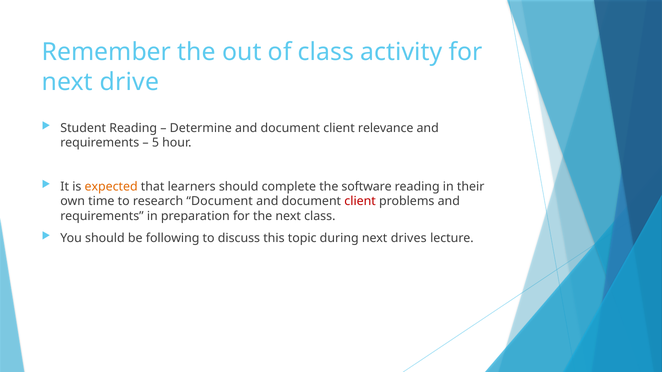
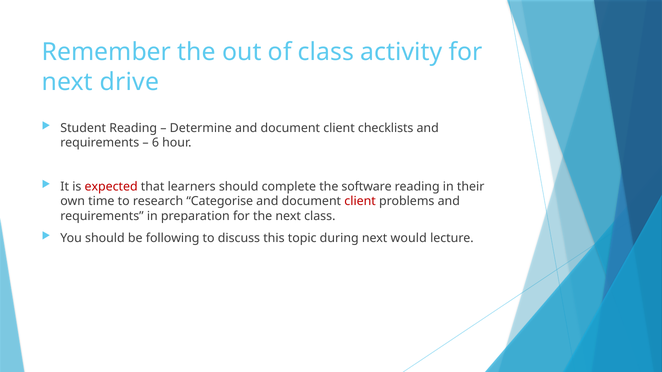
relevance: relevance -> checklists
5: 5 -> 6
expected colour: orange -> red
research Document: Document -> Categorise
drives: drives -> would
